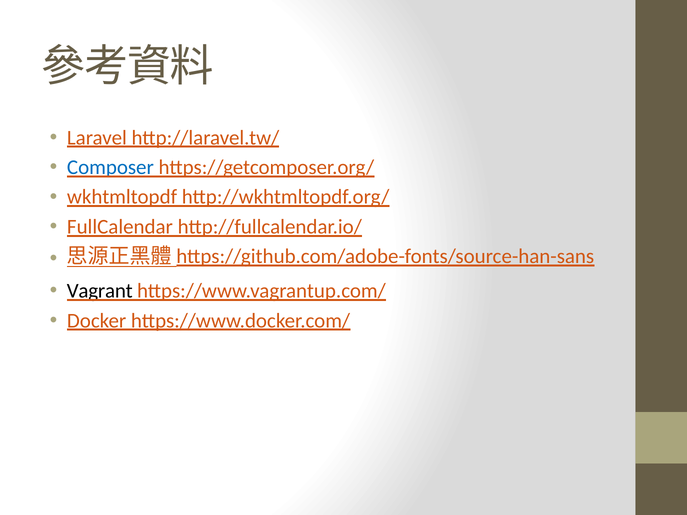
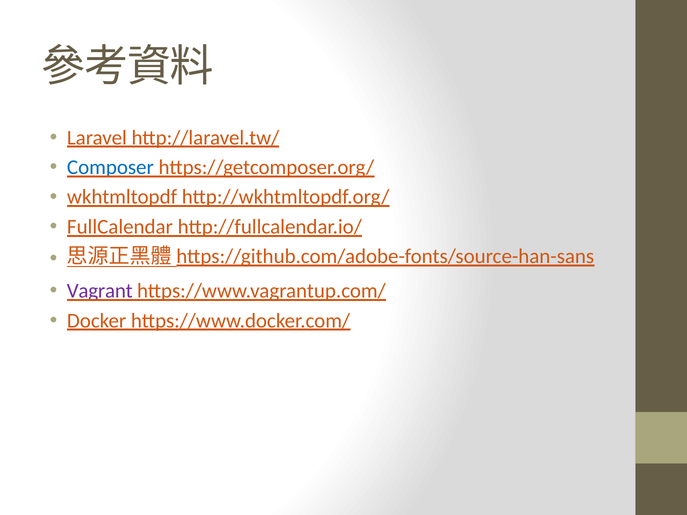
Vagrant colour: black -> purple
